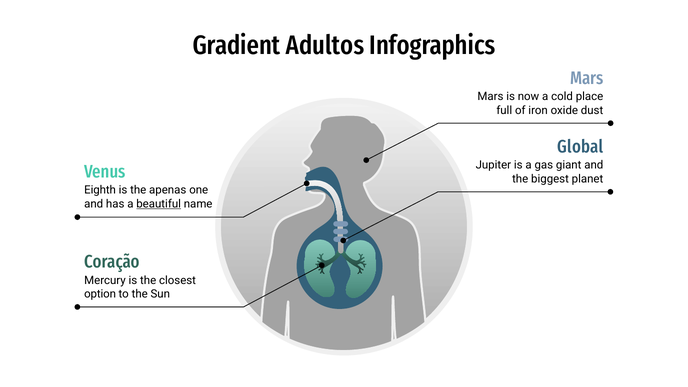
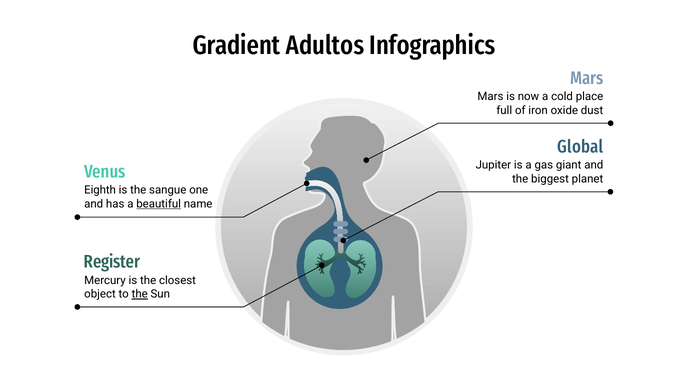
apenas: apenas -> sangue
Coração: Coração -> Register
option: option -> object
the at (140, 294) underline: none -> present
